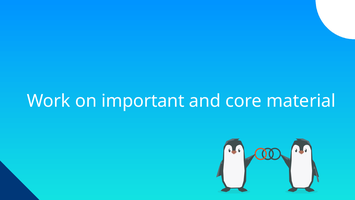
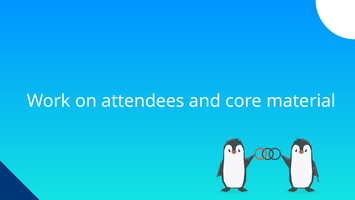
important: important -> attendees
